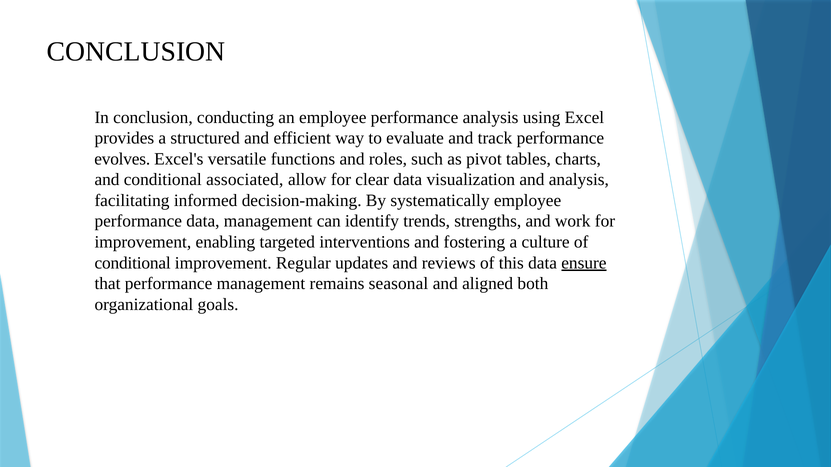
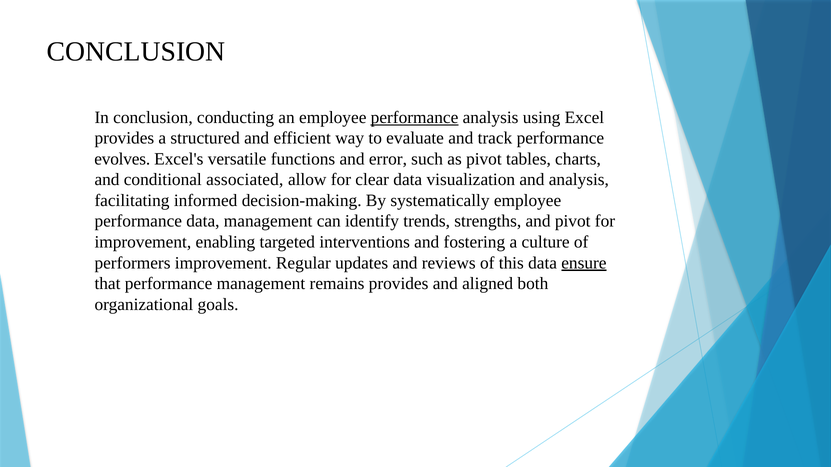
performance at (415, 118) underline: none -> present
roles: roles -> error
and work: work -> pivot
conditional at (133, 263): conditional -> performers
remains seasonal: seasonal -> provides
